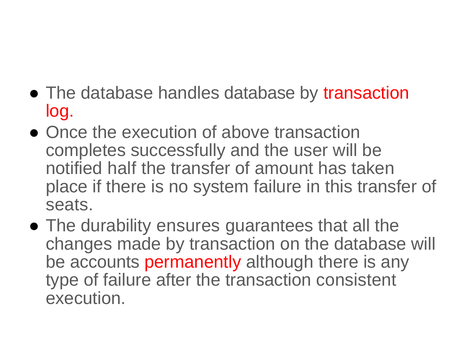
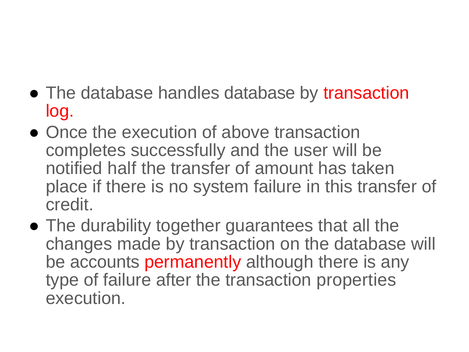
seats: seats -> credit
ensures: ensures -> together
consistent: consistent -> properties
